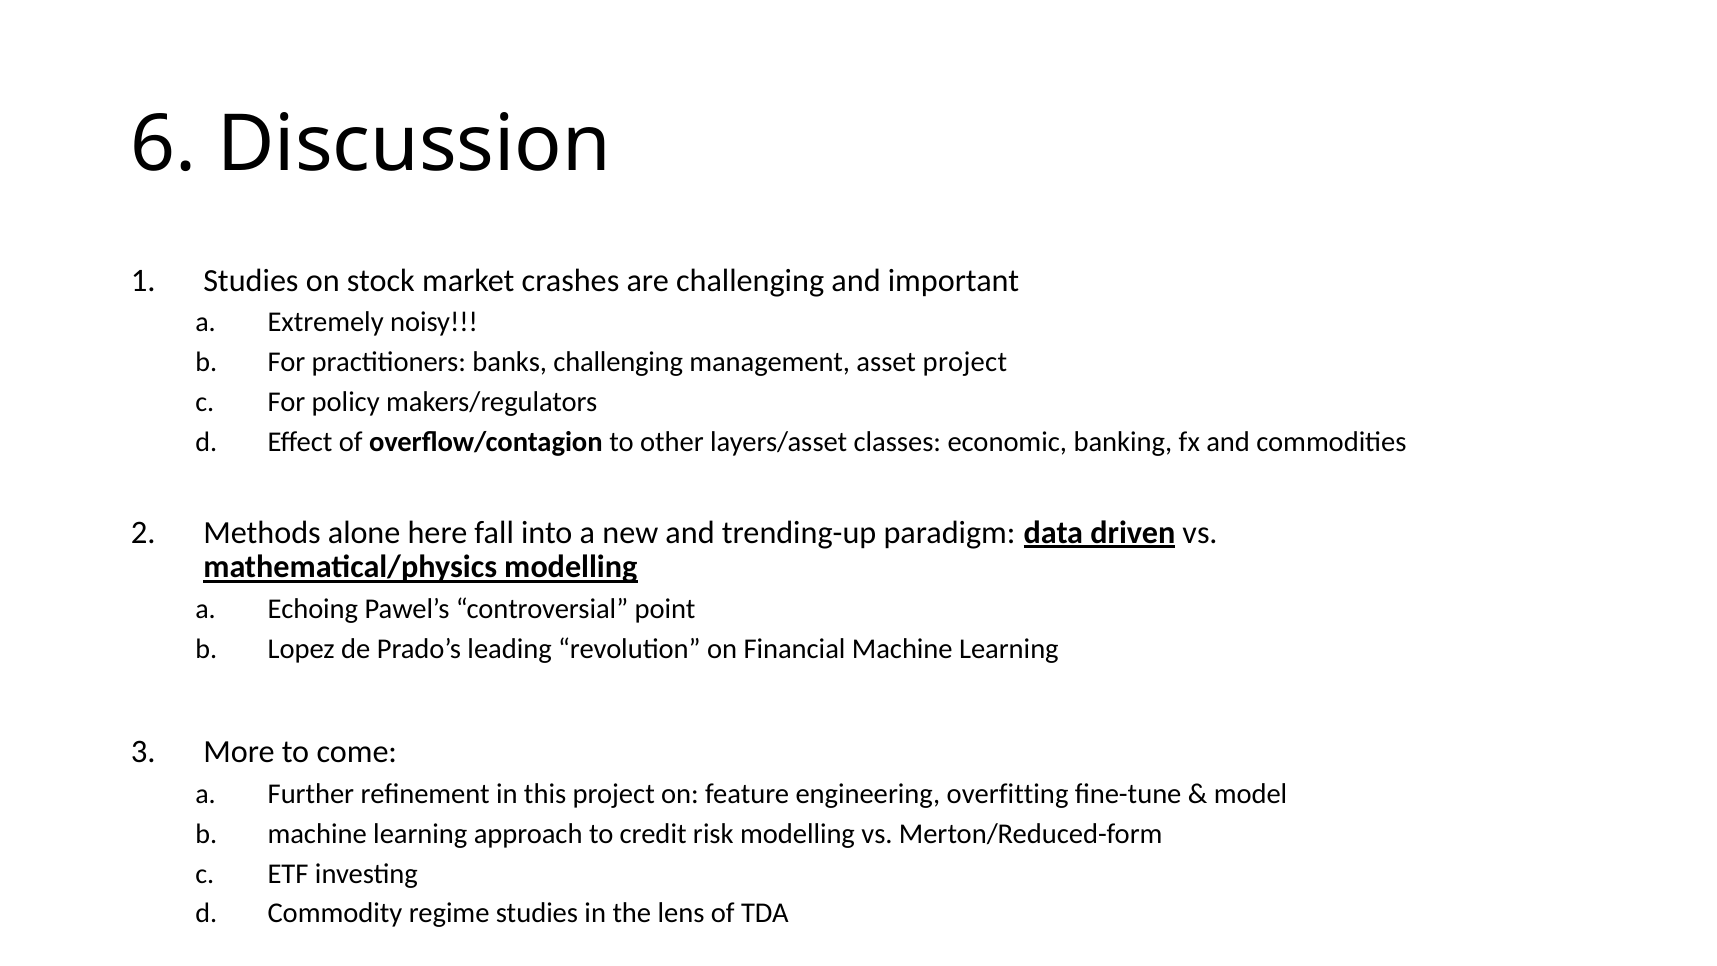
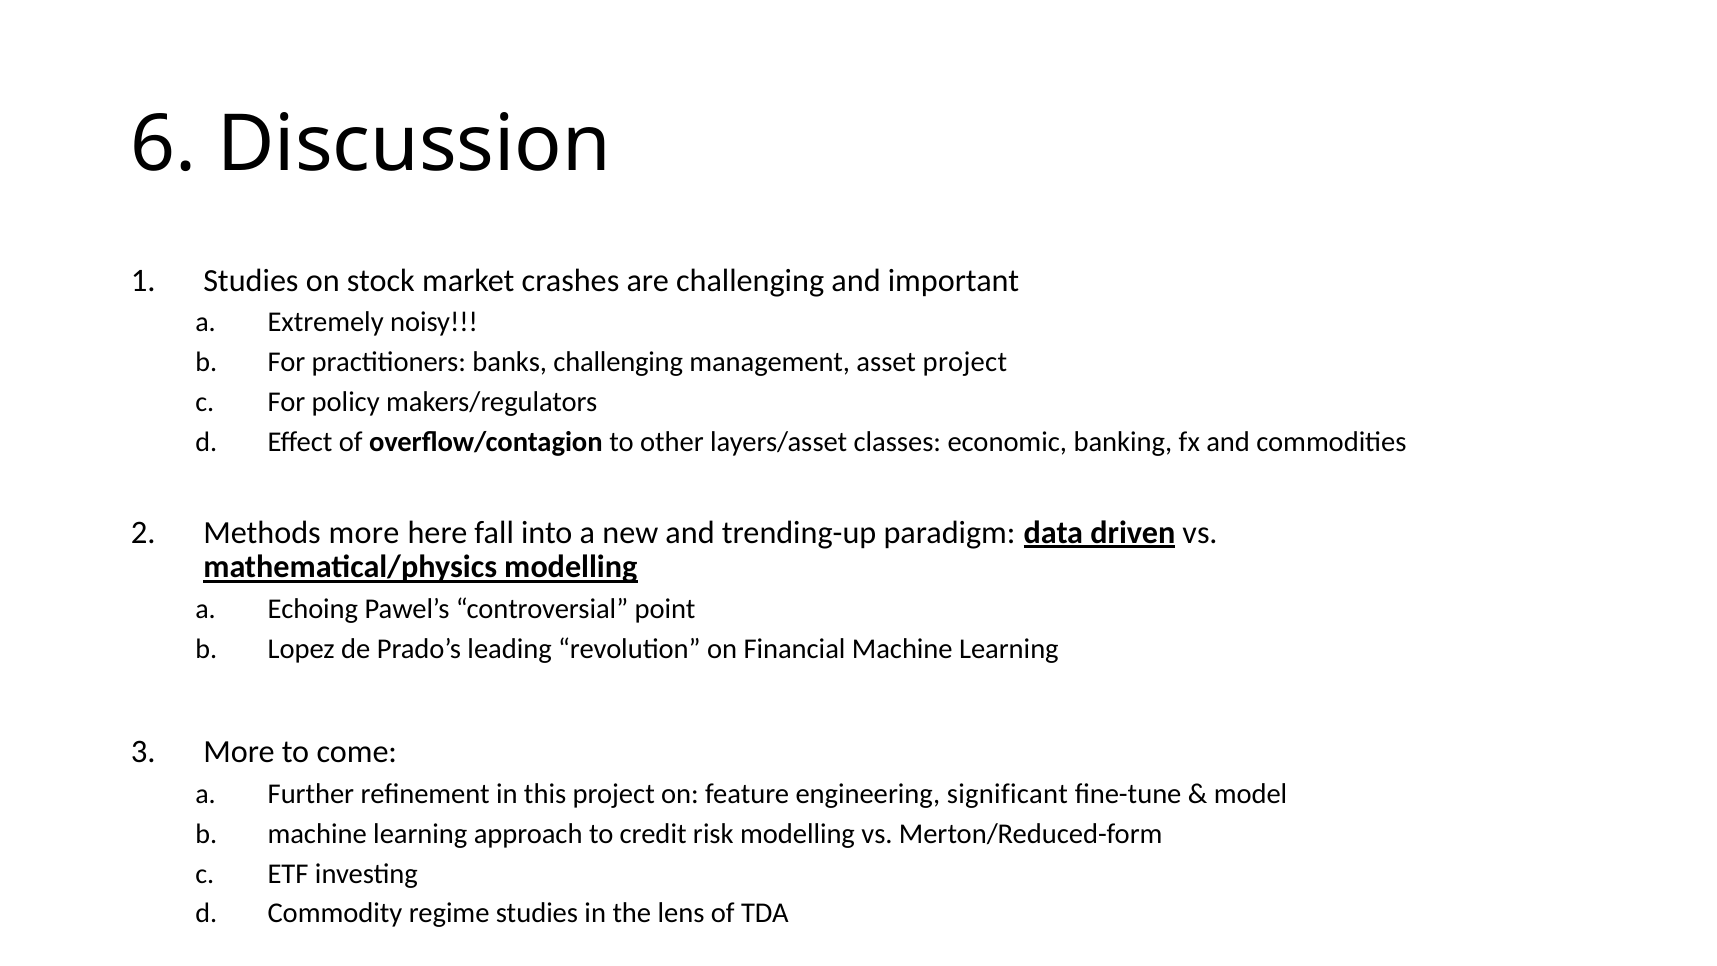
Methods alone: alone -> more
overfitting: overfitting -> significant
